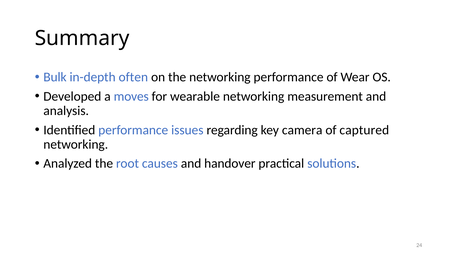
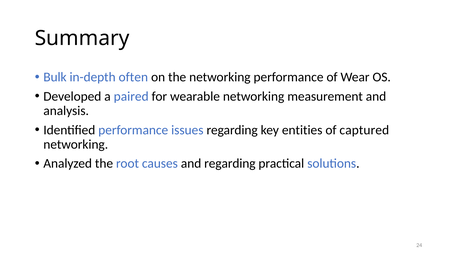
moves: moves -> paired
camera: camera -> entities
and handover: handover -> regarding
